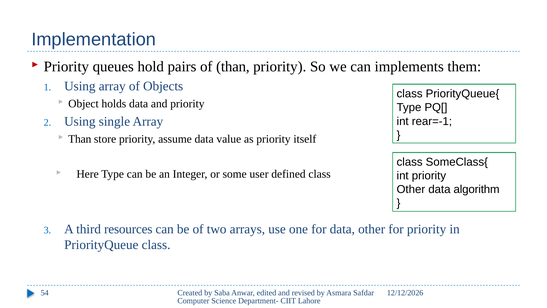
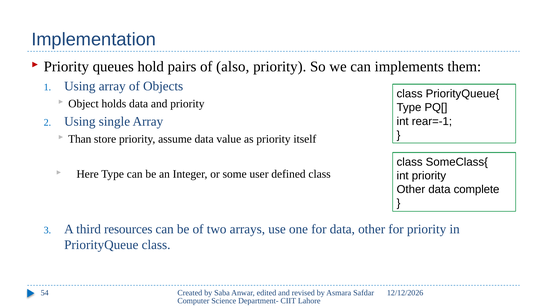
of than: than -> also
algorithm: algorithm -> complete
